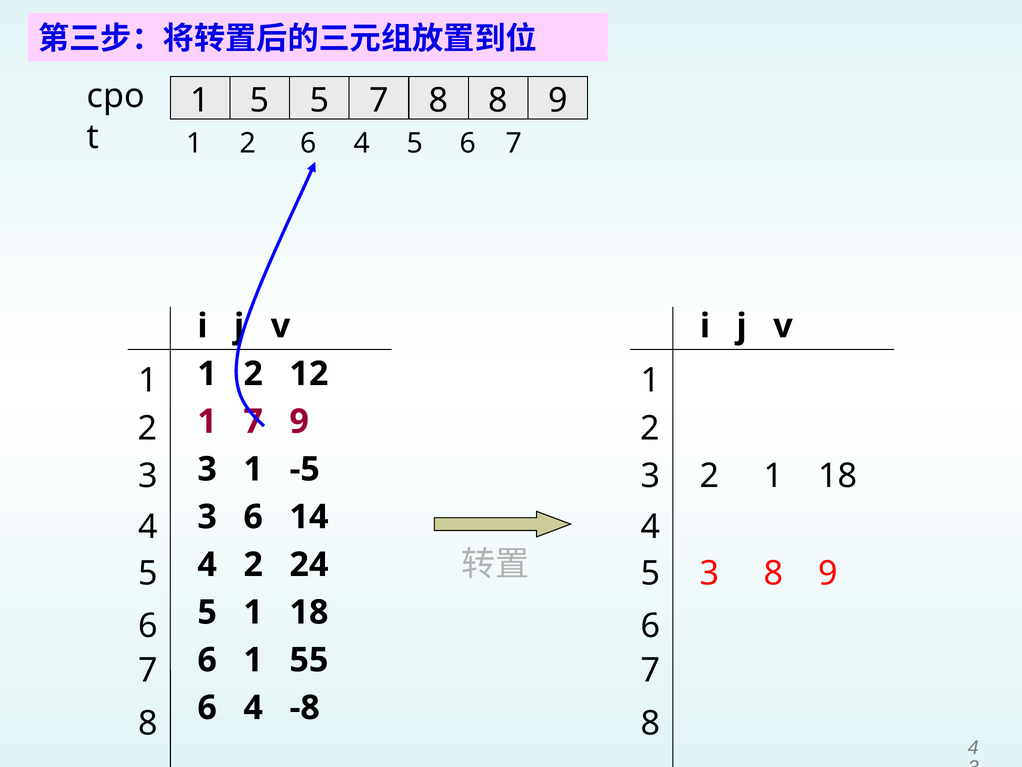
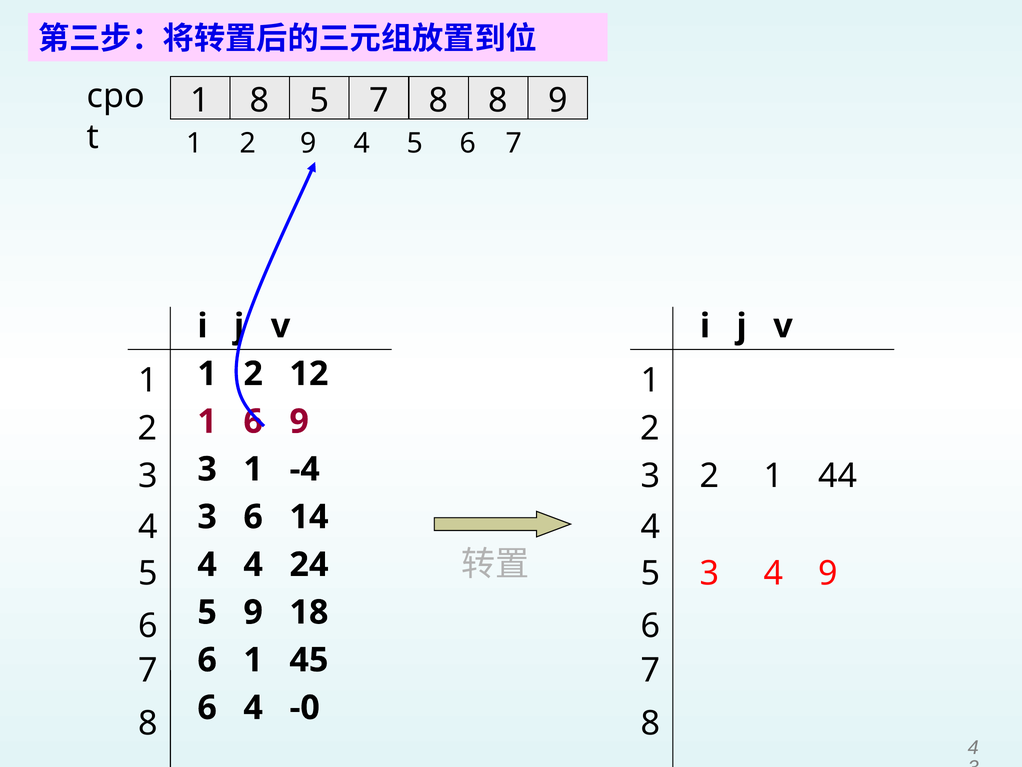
1 5: 5 -> 8
2 6: 6 -> 9
1 7: 7 -> 6
-5: -5 -> -4
2 1 18: 18 -> 44
4 2: 2 -> 4
8 at (773, 573): 8 -> 4
5 1: 1 -> 9
55: 55 -> 45
-8: -8 -> -0
